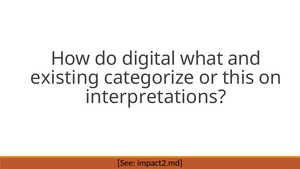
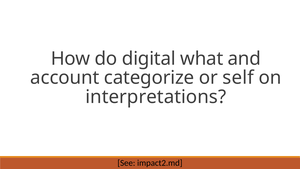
existing: existing -> account
this: this -> self
